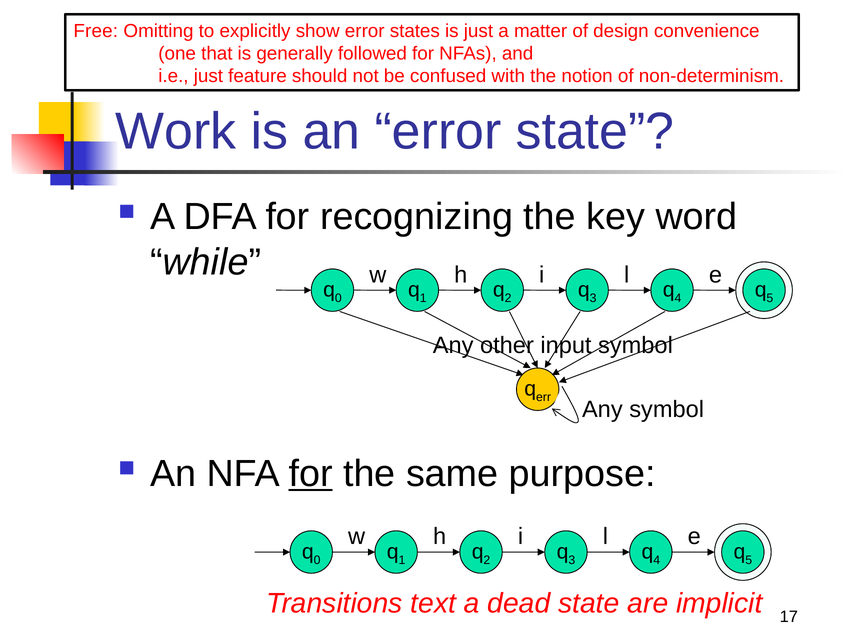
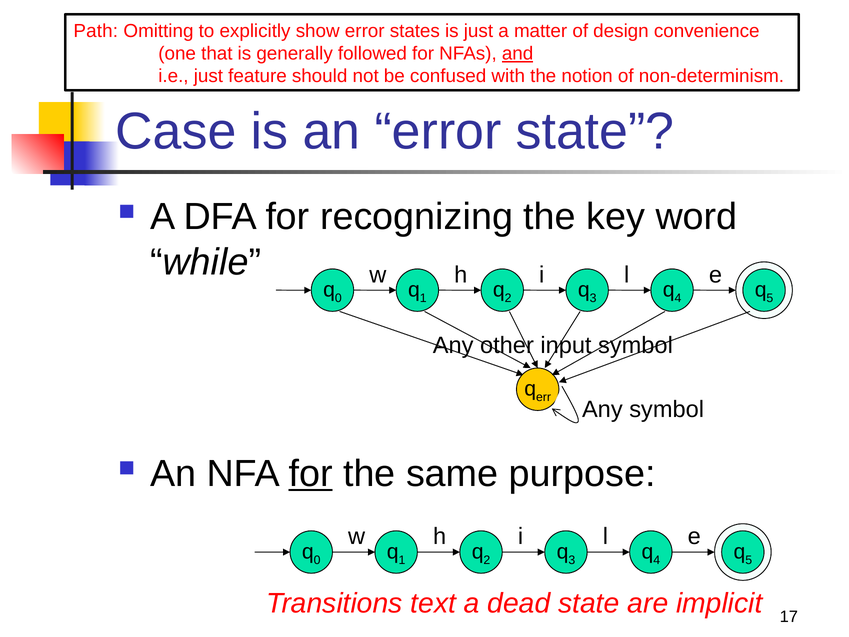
Free: Free -> Path
and underline: none -> present
Work: Work -> Case
